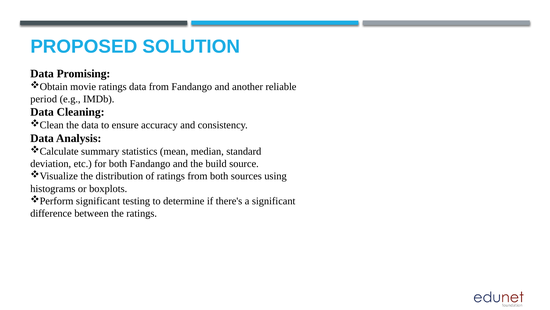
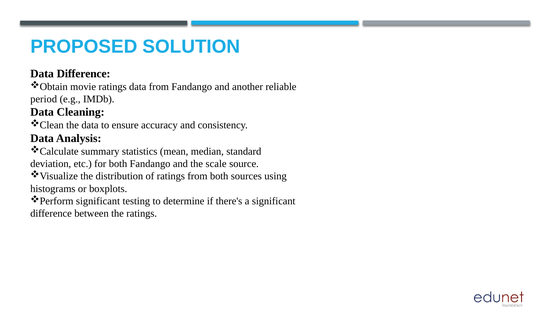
Data Promising: Promising -> Difference
build: build -> scale
